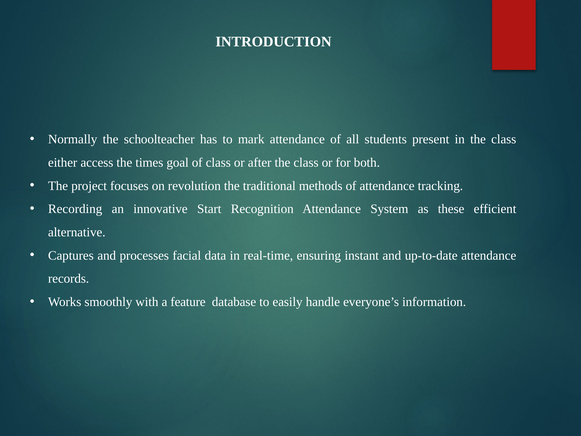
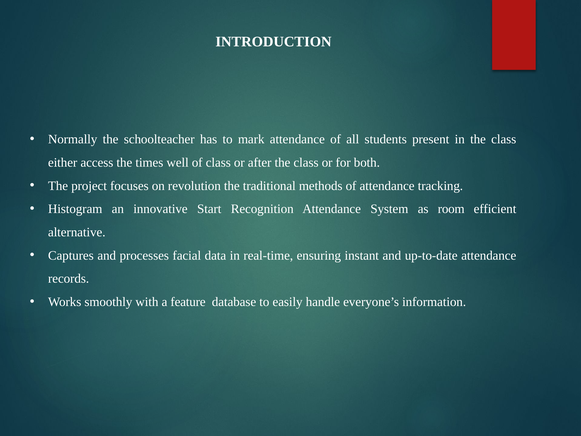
goal: goal -> well
Recording: Recording -> Histogram
these: these -> room
